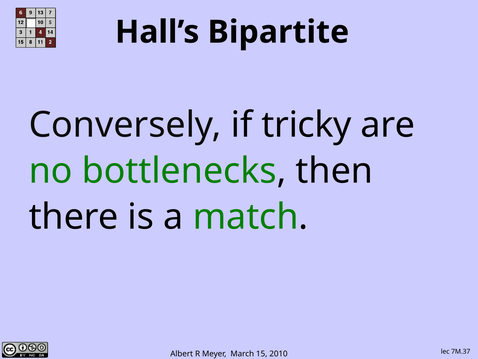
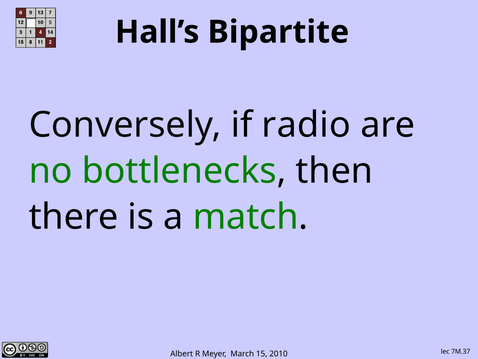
tricky: tricky -> radio
